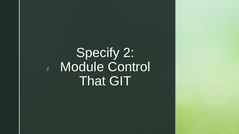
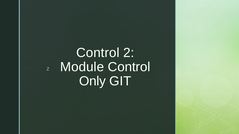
Specify at (98, 53): Specify -> Control
That: That -> Only
